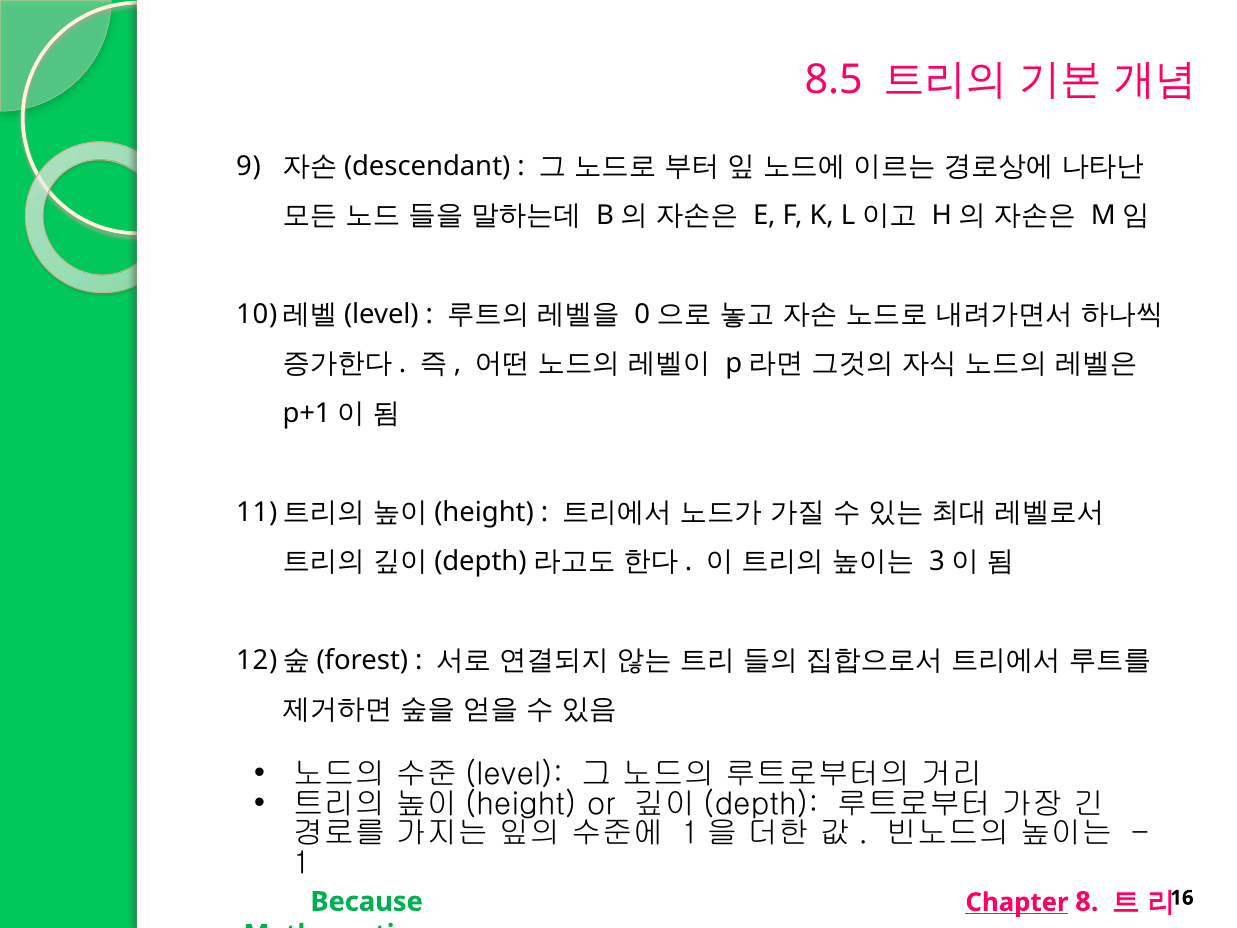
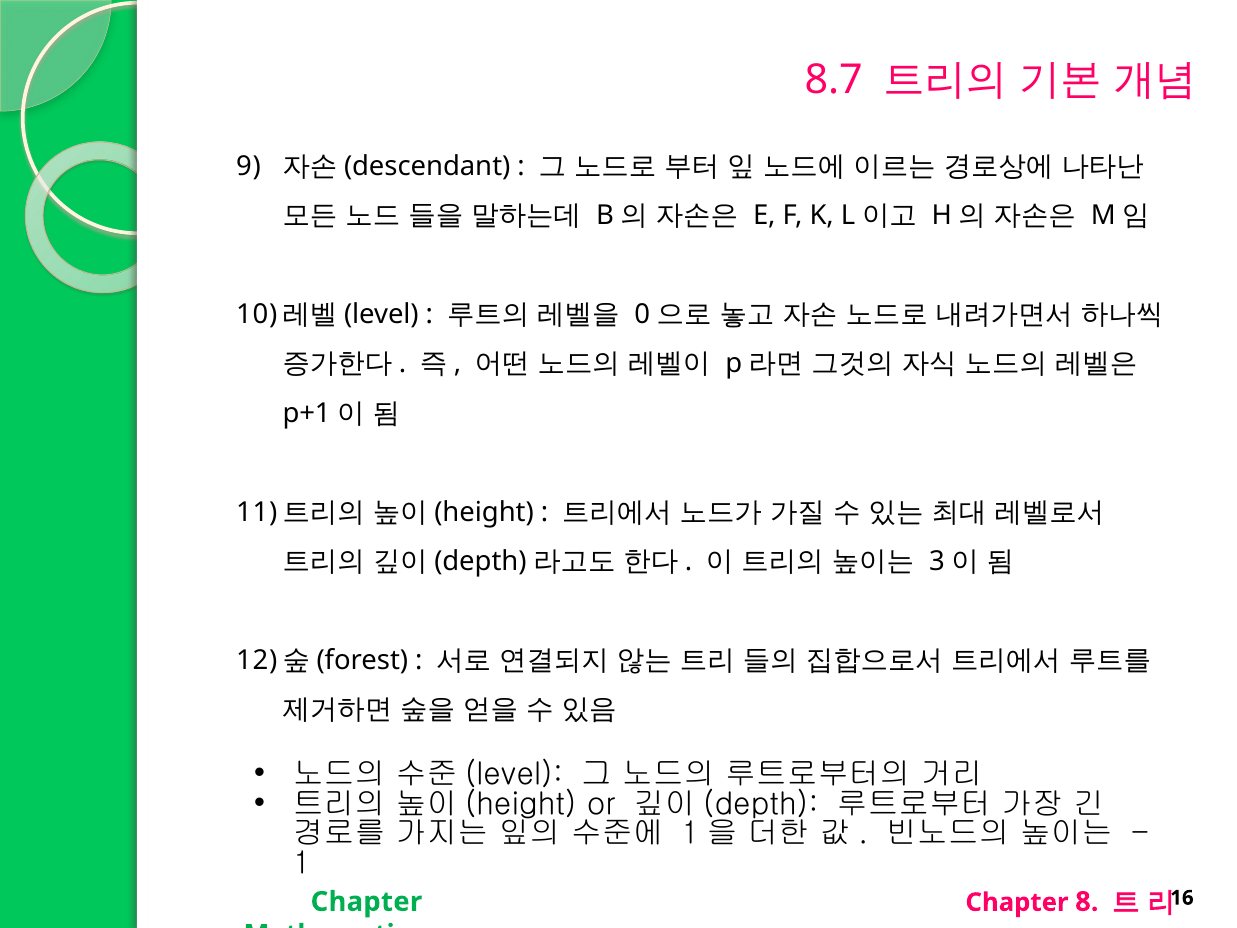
8.5: 8.5 -> 8.7
Because at (367, 901): Because -> Chapter
Chapter at (1017, 902) underline: present -> none
